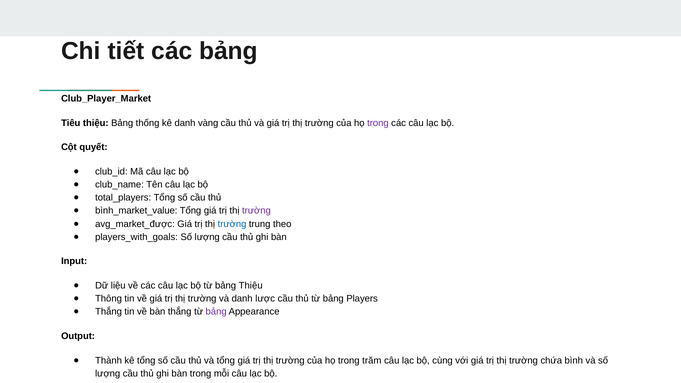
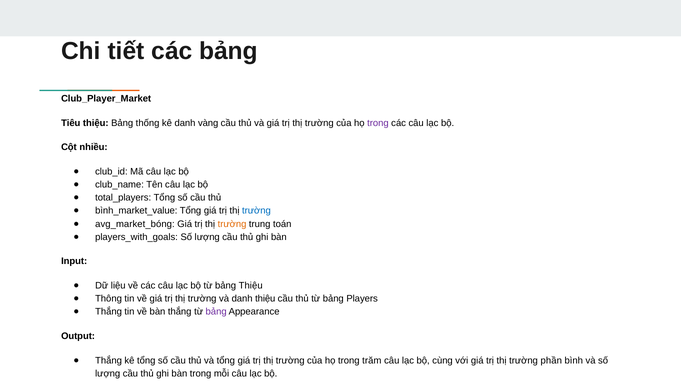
quyết: quyết -> nhiều
trường at (256, 211) colour: purple -> blue
avg_market_được: avg_market_được -> avg_market_bóng
trường at (232, 224) colour: blue -> orange
theo: theo -> toán
danh lược: lược -> thiệu
Thành at (109, 361): Thành -> Thắng
chứa: chứa -> phần
